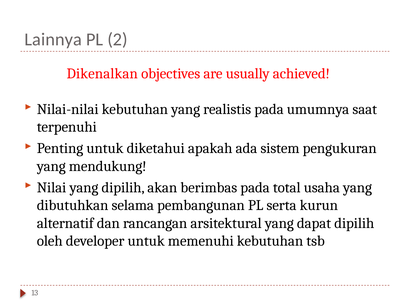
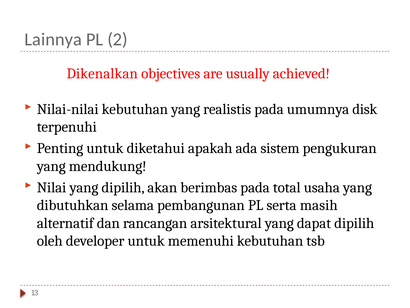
saat: saat -> disk
kurun: kurun -> masih
